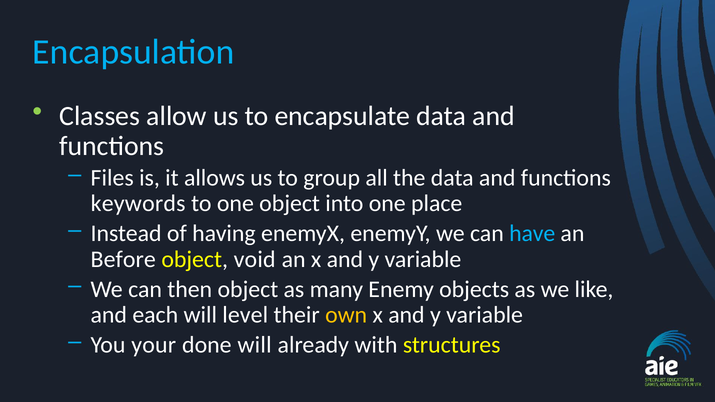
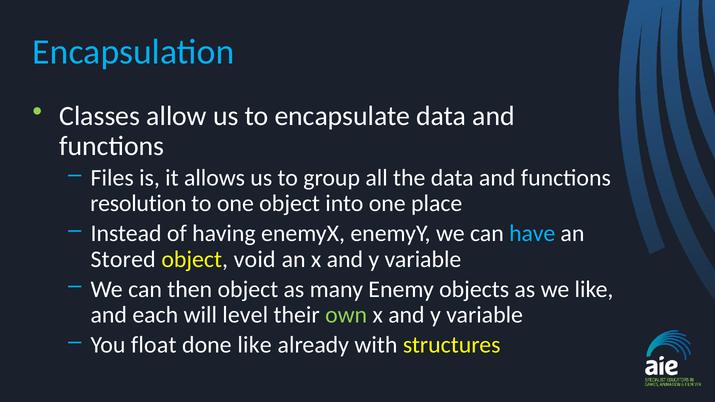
keywords: keywords -> resolution
Before: Before -> Stored
own colour: yellow -> light green
your: your -> float
done will: will -> like
